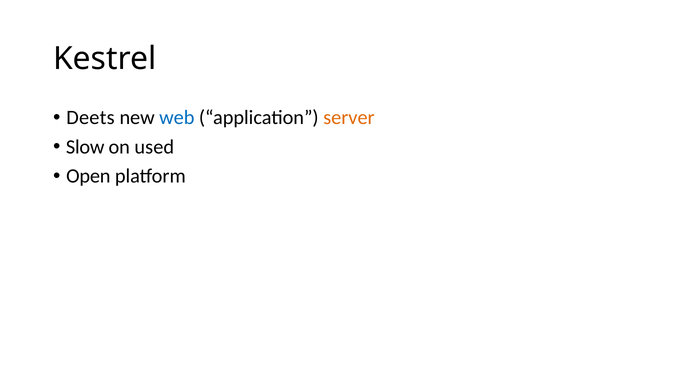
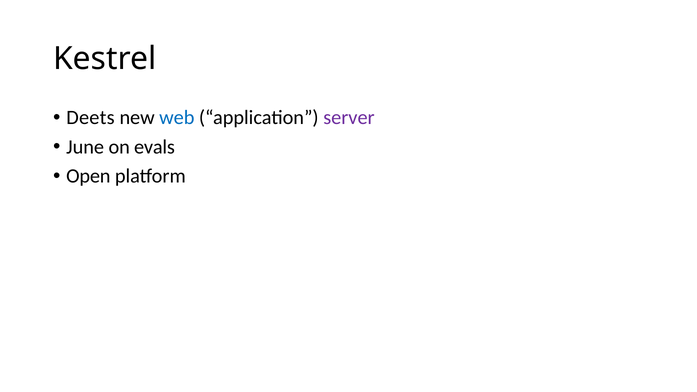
server colour: orange -> purple
Slow: Slow -> June
used: used -> evals
